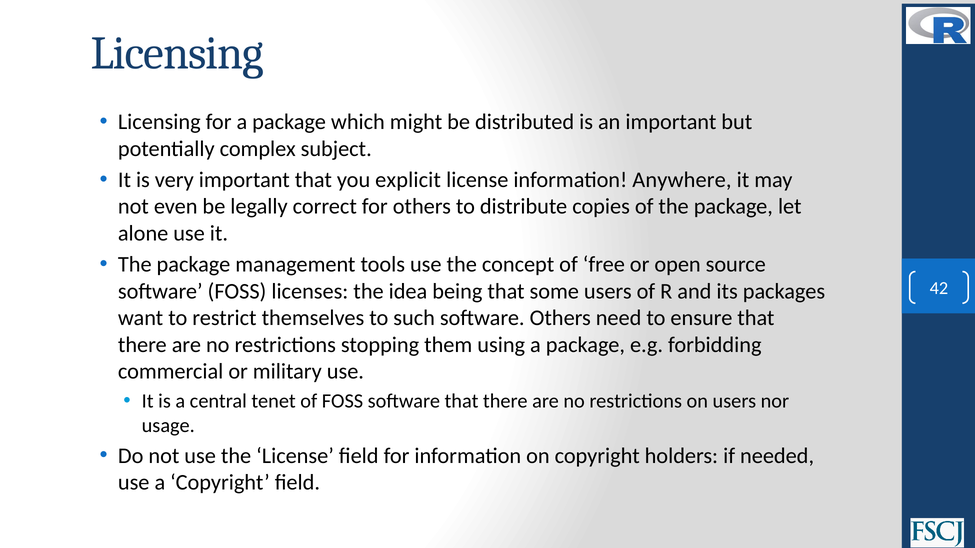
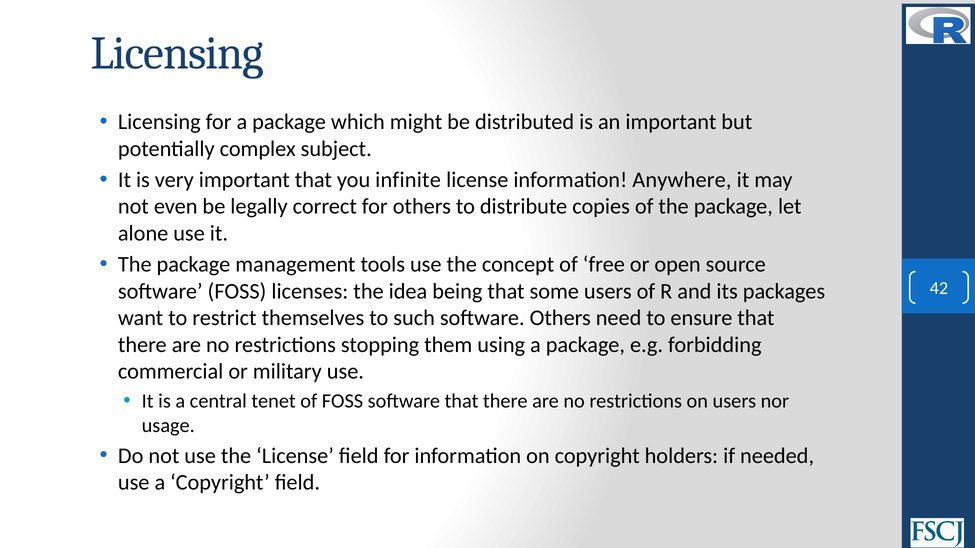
explicit: explicit -> infinite
